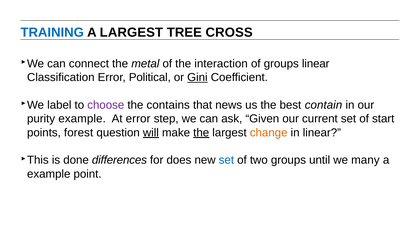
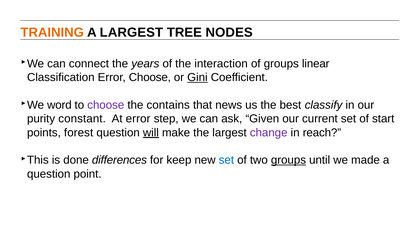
TRAINING colour: blue -> orange
CROSS: CROSS -> NODES
metal: metal -> years
Error Political: Political -> Choose
label: label -> word
contain: contain -> classify
purity example: example -> constant
the at (201, 132) underline: present -> none
change colour: orange -> purple
in linear: linear -> reach
does: does -> keep
groups at (288, 160) underline: none -> present
many: many -> made
example at (49, 174): example -> question
